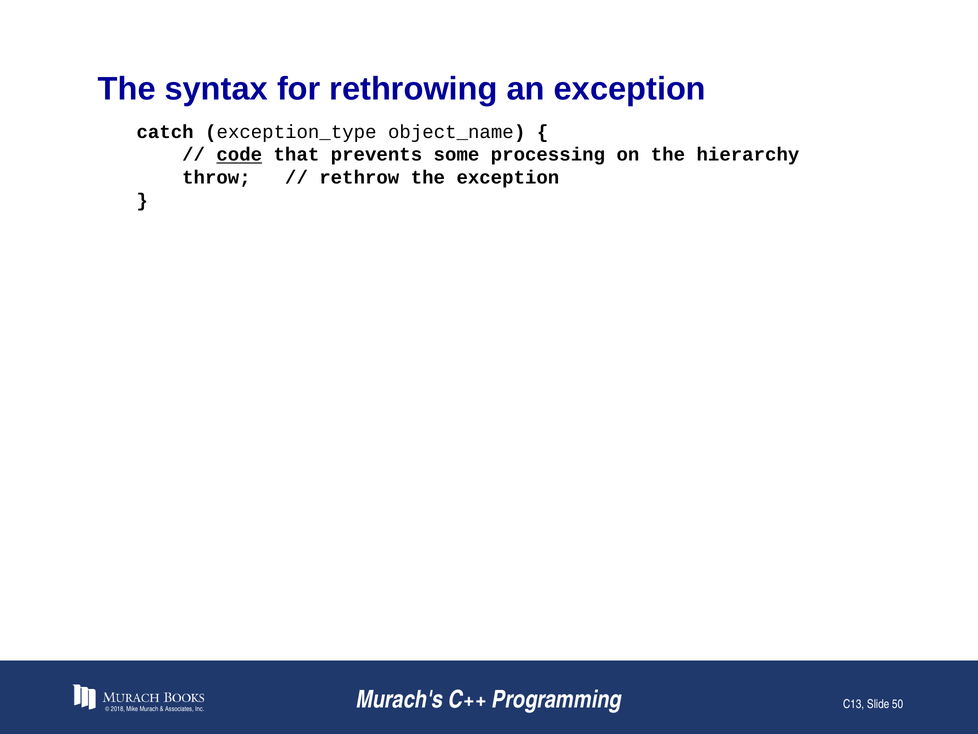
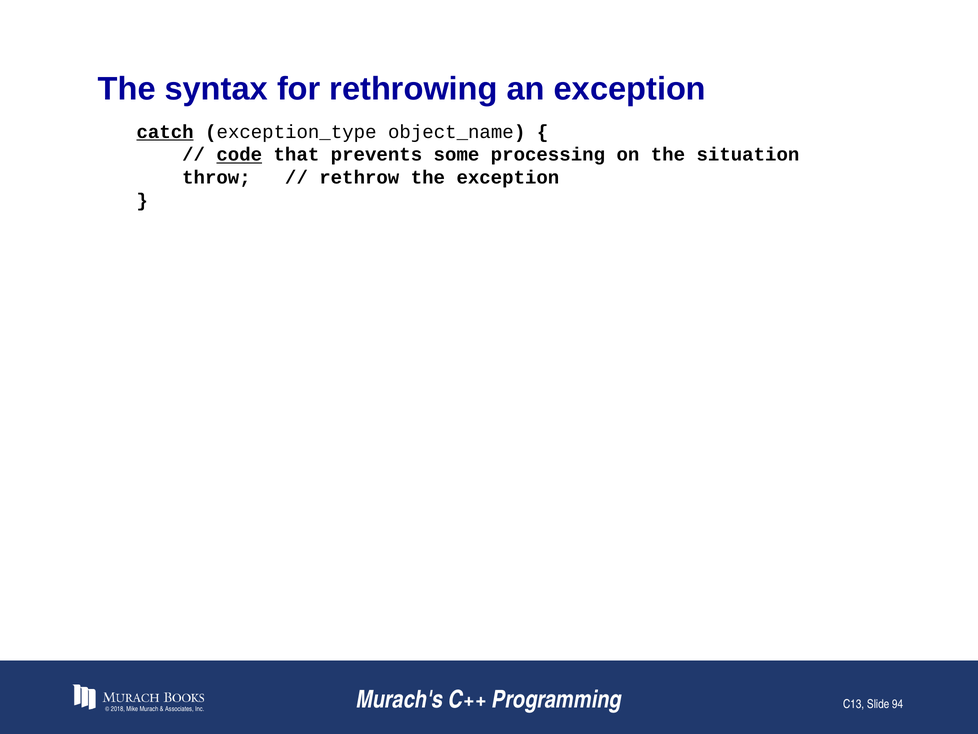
catch underline: none -> present
hierarchy: hierarchy -> situation
50: 50 -> 94
